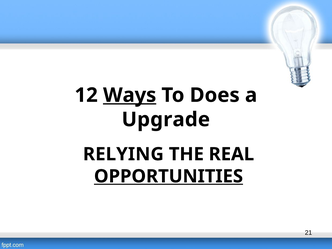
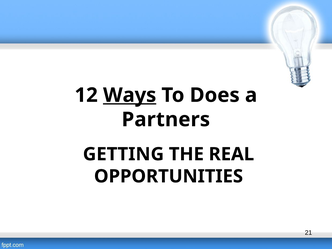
Upgrade: Upgrade -> Partners
RELYING: RELYING -> GETTING
OPPORTUNITIES underline: present -> none
